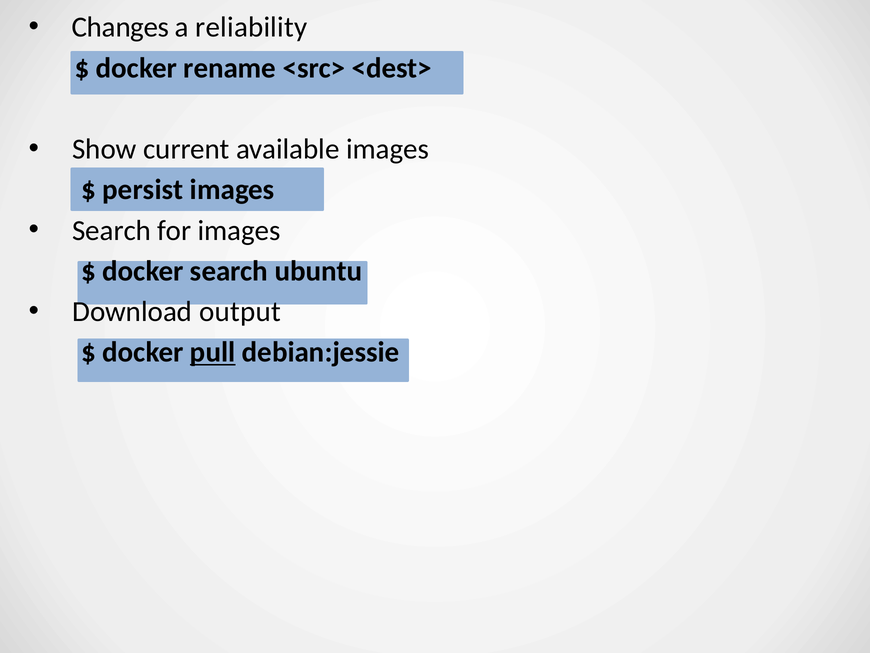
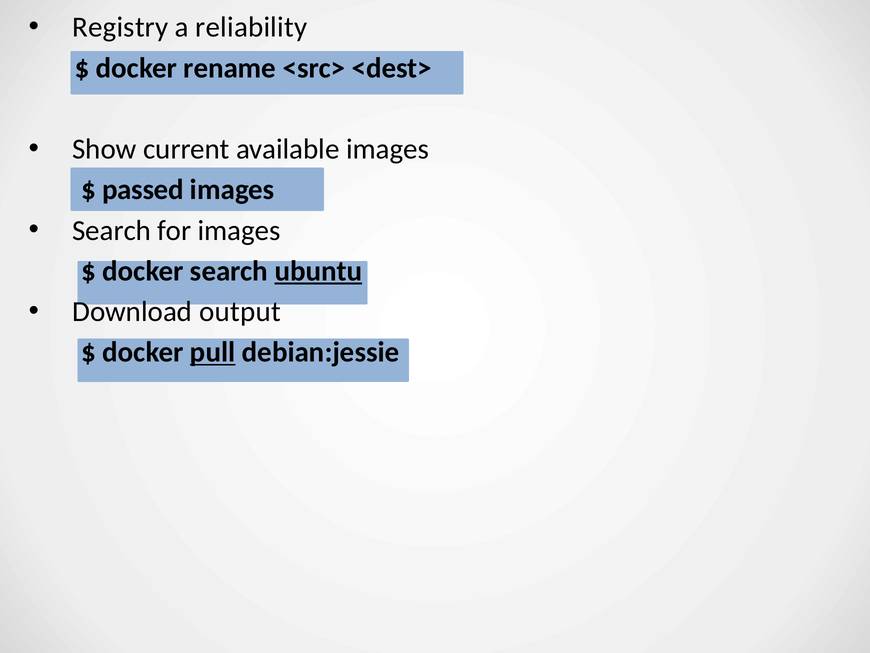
Changes: Changes -> Registry
persist: persist -> passed
ubuntu underline: none -> present
